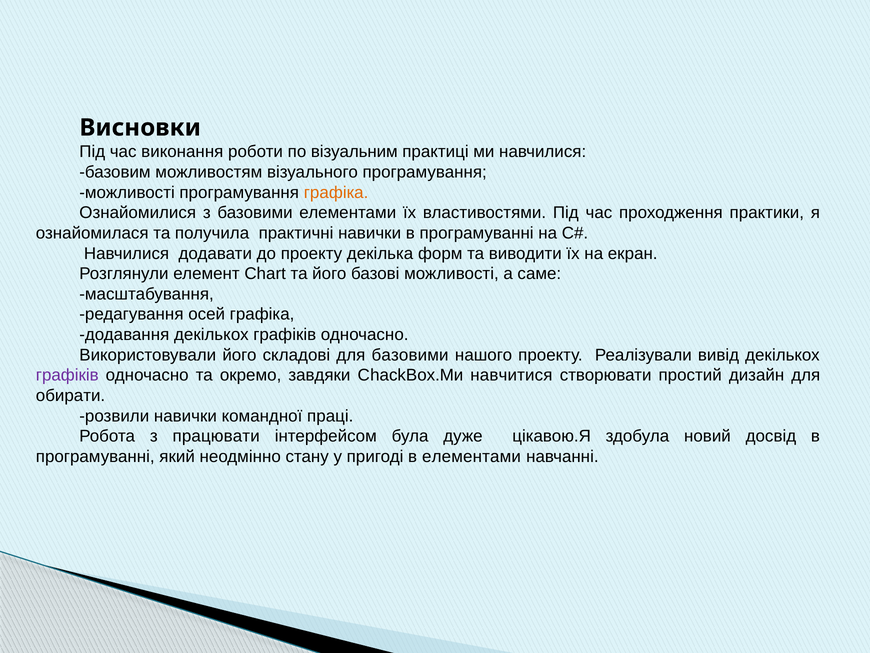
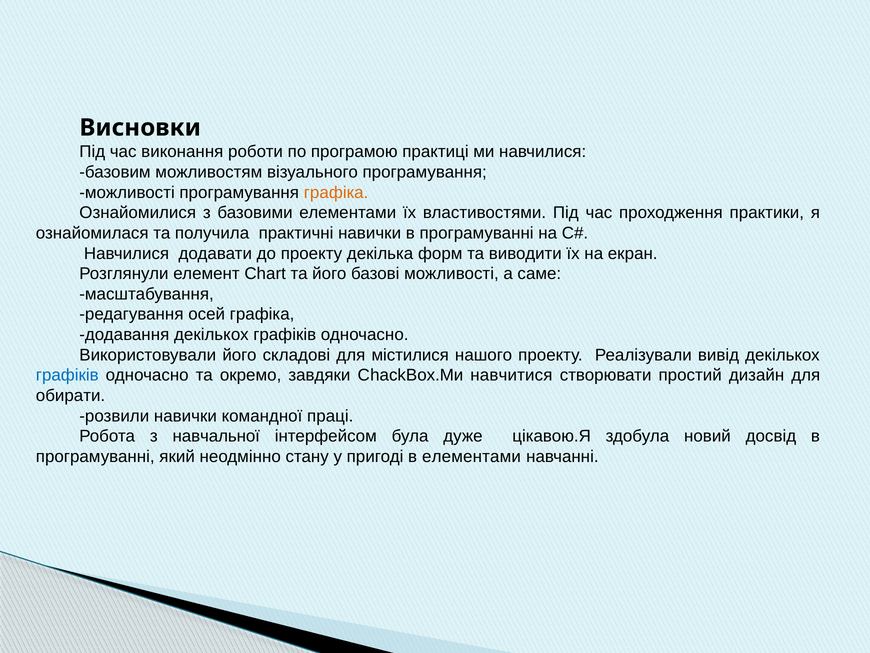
візуальним: візуальним -> програмою
для базовими: базовими -> містилися
графіків at (67, 375) colour: purple -> blue
працювати: працювати -> навчальної
